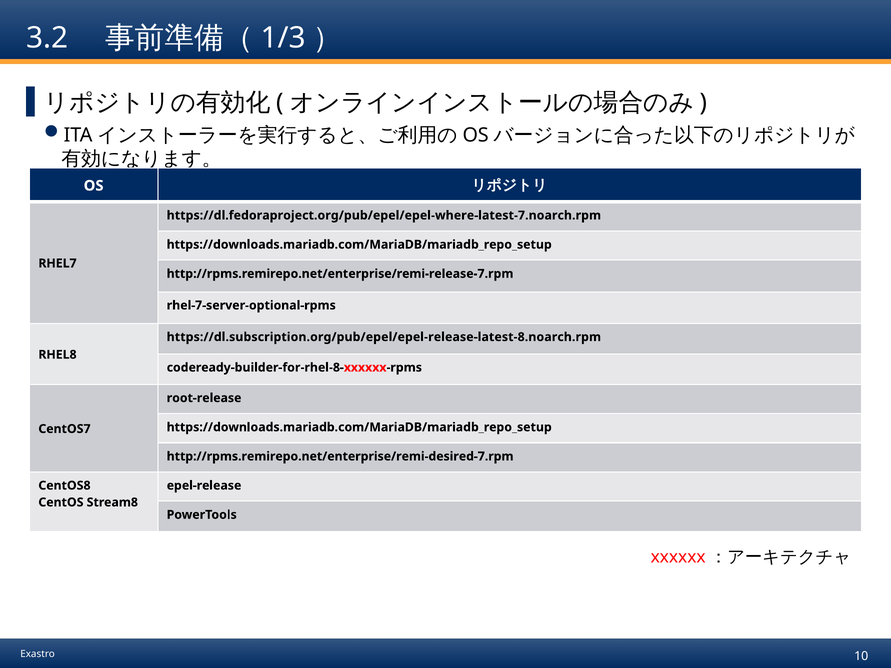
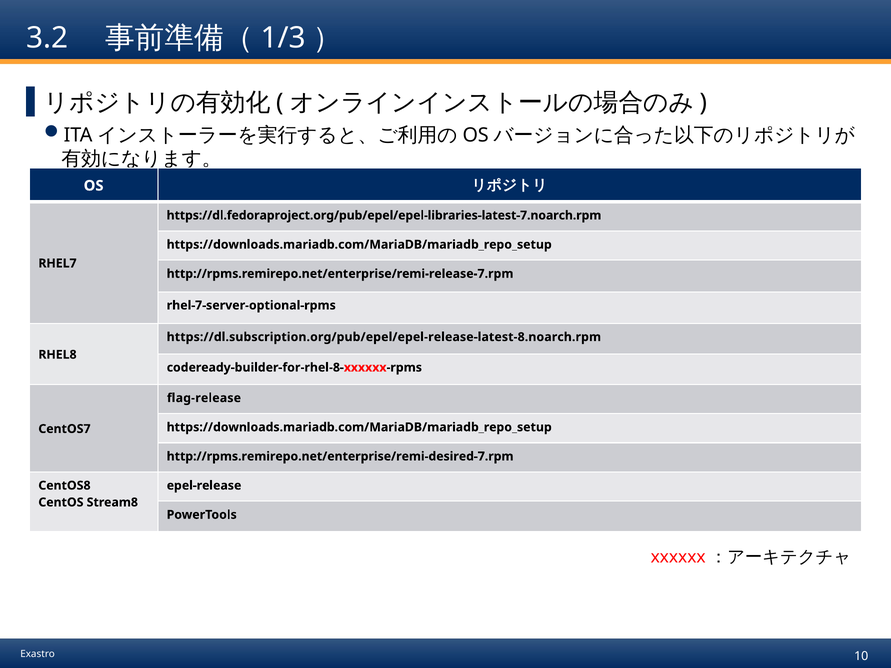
https://dl.fedoraproject.org/pub/epel/epel-where-latest-7.noarch.rpm: https://dl.fedoraproject.org/pub/epel/epel-where-latest-7.noarch.rpm -> https://dl.fedoraproject.org/pub/epel/epel-libraries-latest-7.noarch.rpm
root-release: root-release -> flag-release
